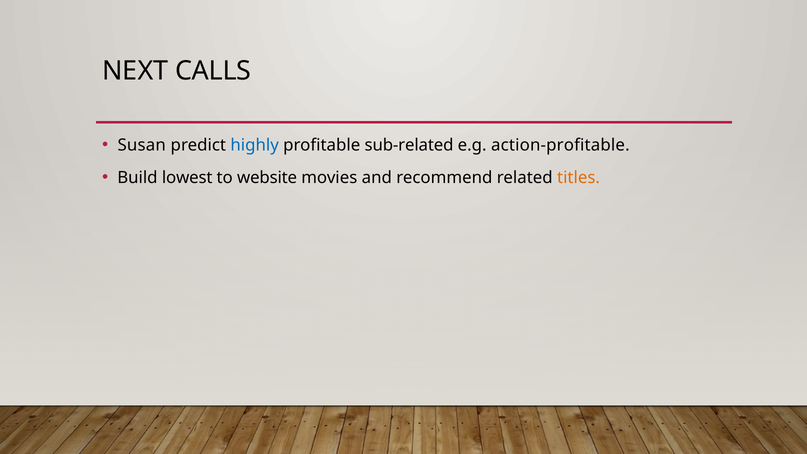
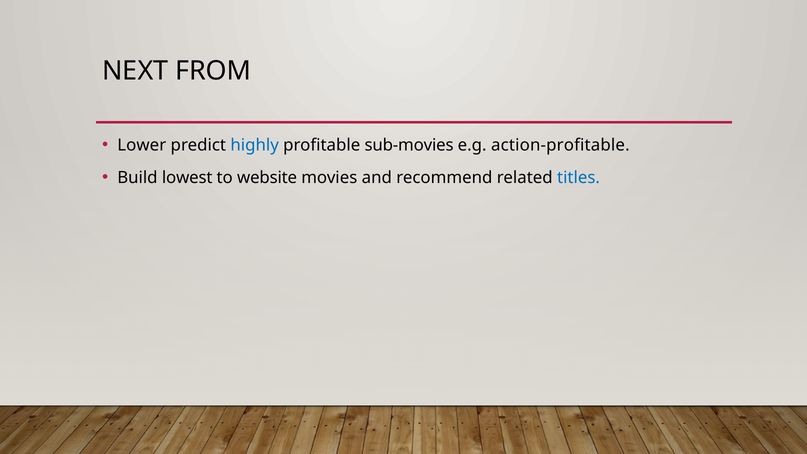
CALLS: CALLS -> FROM
Susan: Susan -> Lower
sub-related: sub-related -> sub-movies
titles colour: orange -> blue
